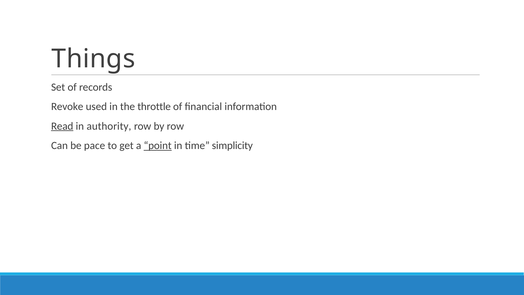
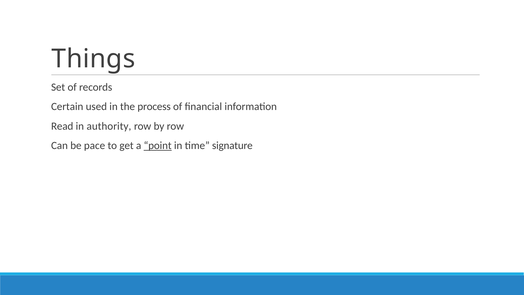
Revoke: Revoke -> Certain
throttle: throttle -> process
Read underline: present -> none
simplicity: simplicity -> signature
